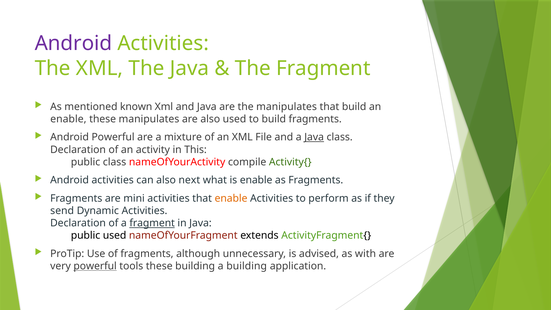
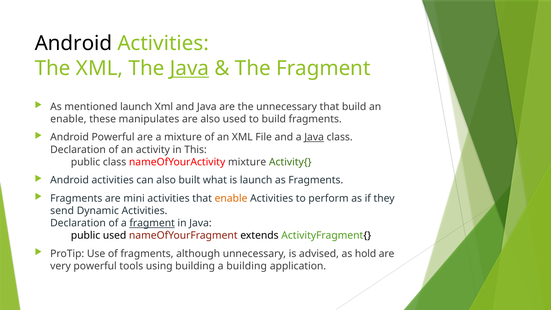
Android at (73, 43) colour: purple -> black
Java at (189, 68) underline: none -> present
mentioned known: known -> launch
the manipulates: manipulates -> unnecessary
nameOfYourActivity compile: compile -> mixture
next: next -> built
is enable: enable -> launch
with: with -> hold
powerful at (95, 266) underline: present -> none
tools these: these -> using
